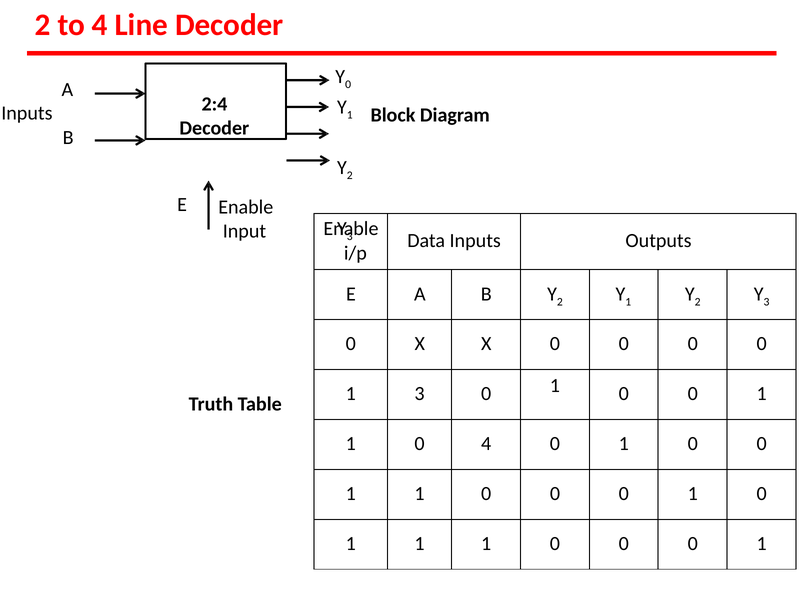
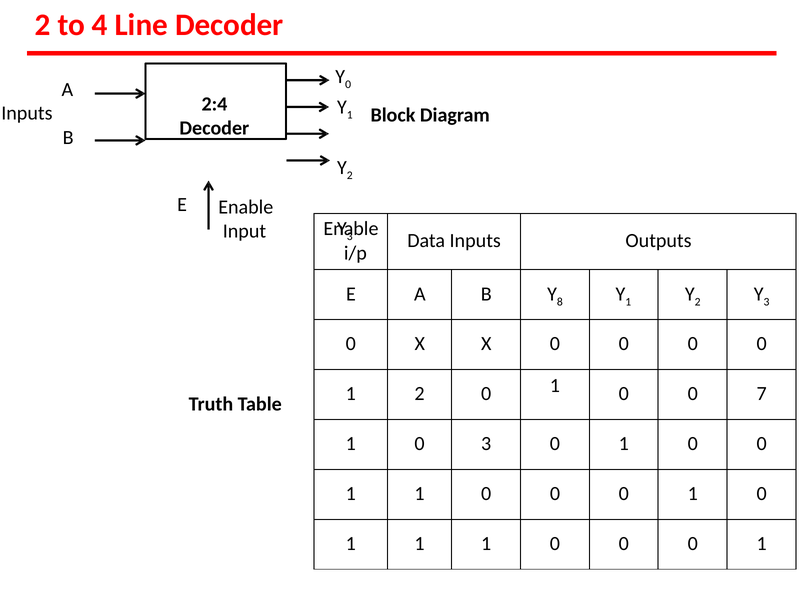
2 at (560, 302): 2 -> 8
1 3: 3 -> 2
1 at (762, 394): 1 -> 7
0 4: 4 -> 3
